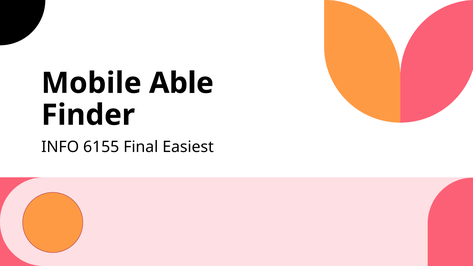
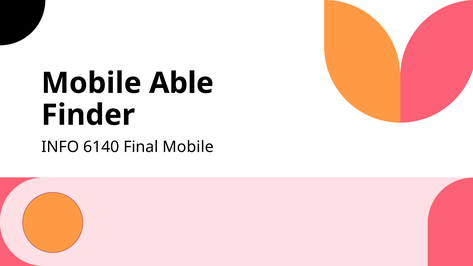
6155: 6155 -> 6140
Final Easiest: Easiest -> Mobile
